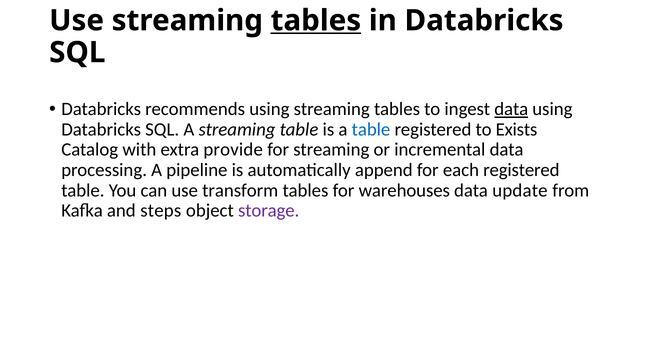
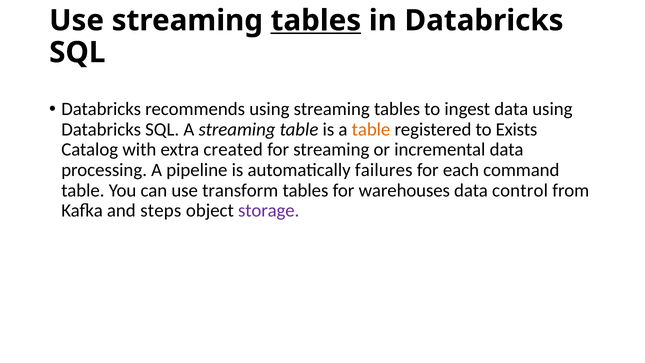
data at (511, 109) underline: present -> none
table at (371, 129) colour: blue -> orange
provide: provide -> created
append: append -> failures
each registered: registered -> command
update: update -> control
